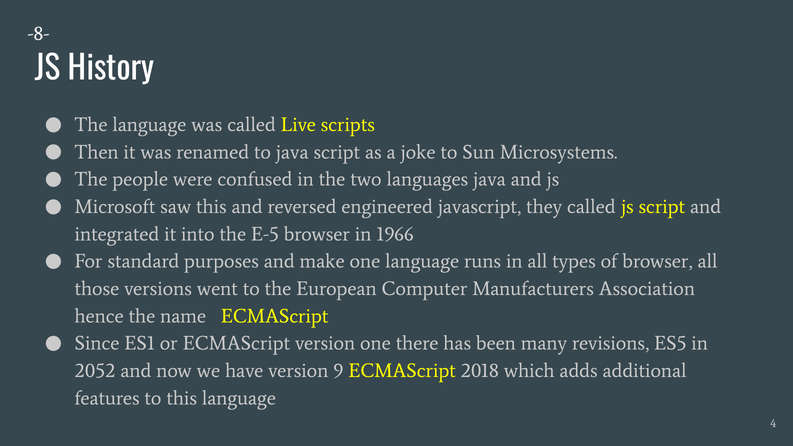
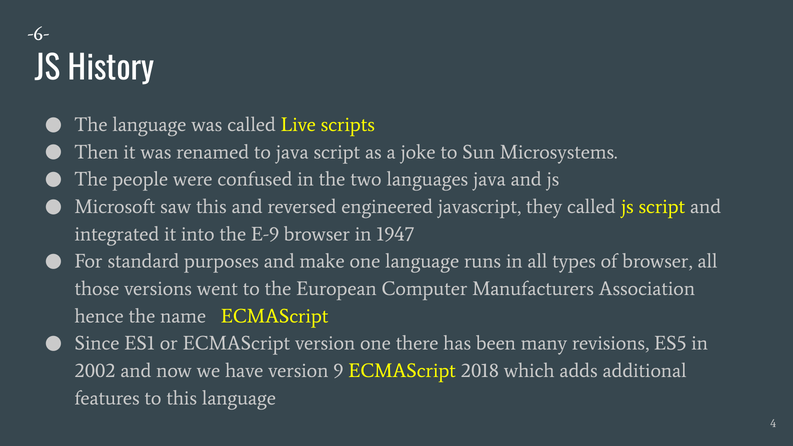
-8-: -8- -> -6-
E-5: E-5 -> E-9
1966: 1966 -> 1947
2052: 2052 -> 2002
